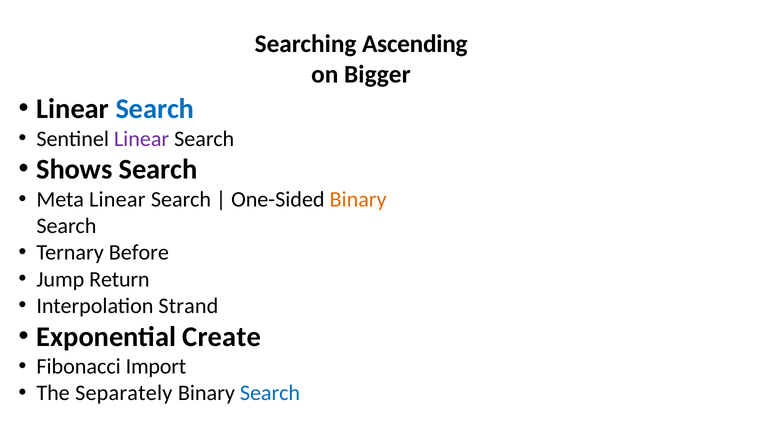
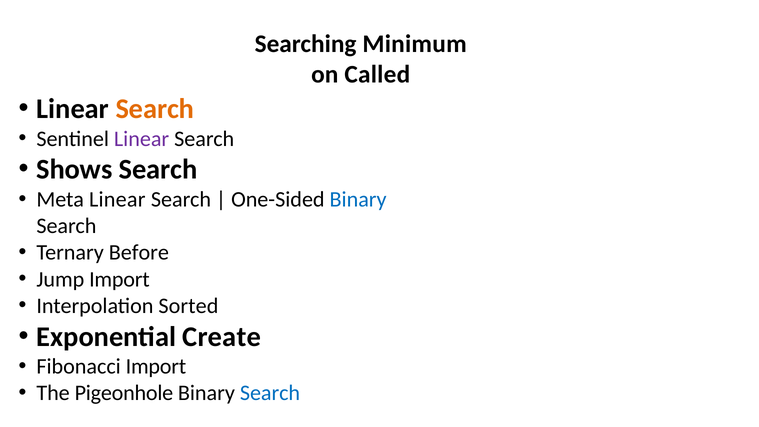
Ascending: Ascending -> Minimum
Bigger: Bigger -> Called
Search at (155, 109) colour: blue -> orange
Binary at (358, 199) colour: orange -> blue
Jump Return: Return -> Import
Strand: Strand -> Sorted
Separately: Separately -> Pigeonhole
